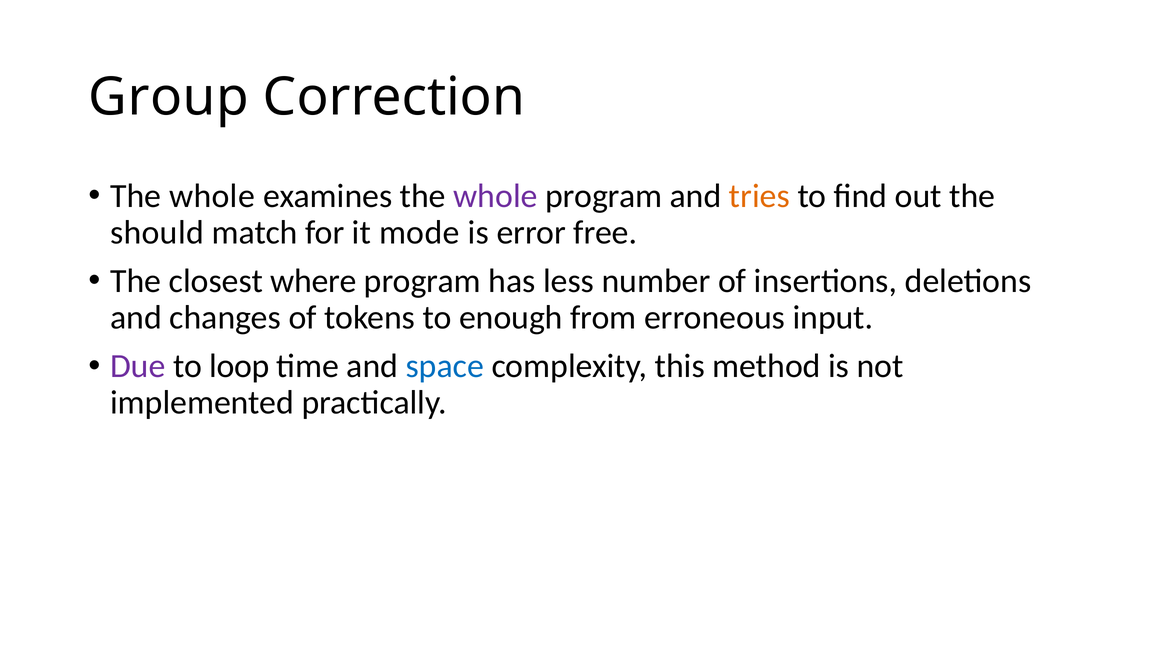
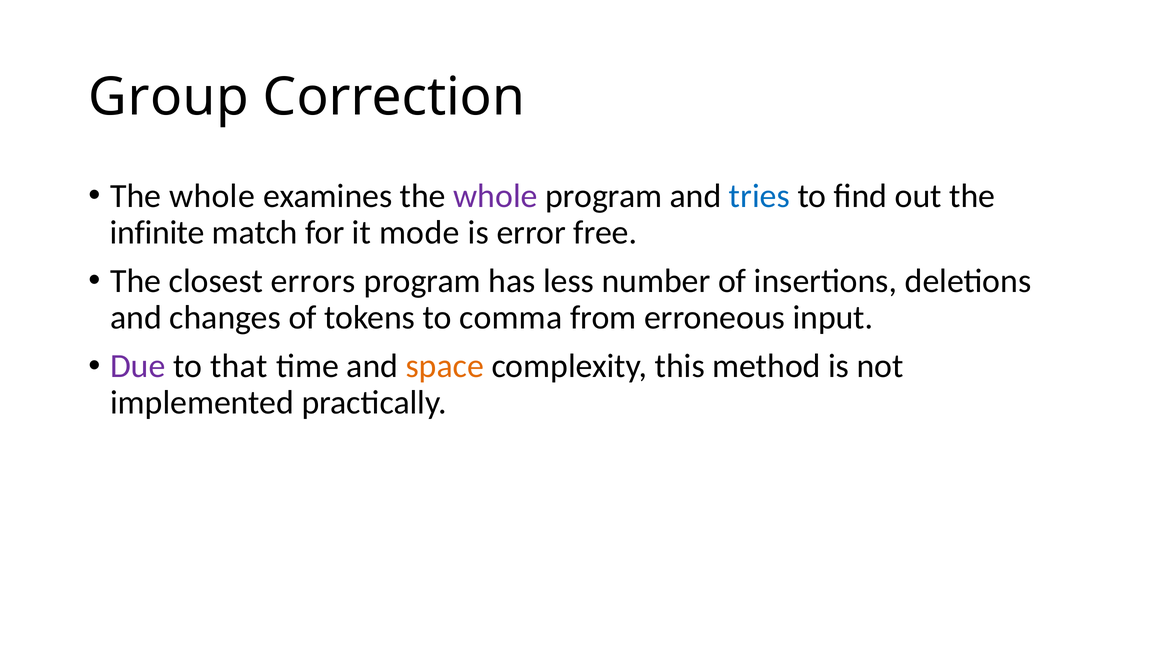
tries colour: orange -> blue
should: should -> infinite
where: where -> errors
enough: enough -> comma
loop: loop -> that
space colour: blue -> orange
